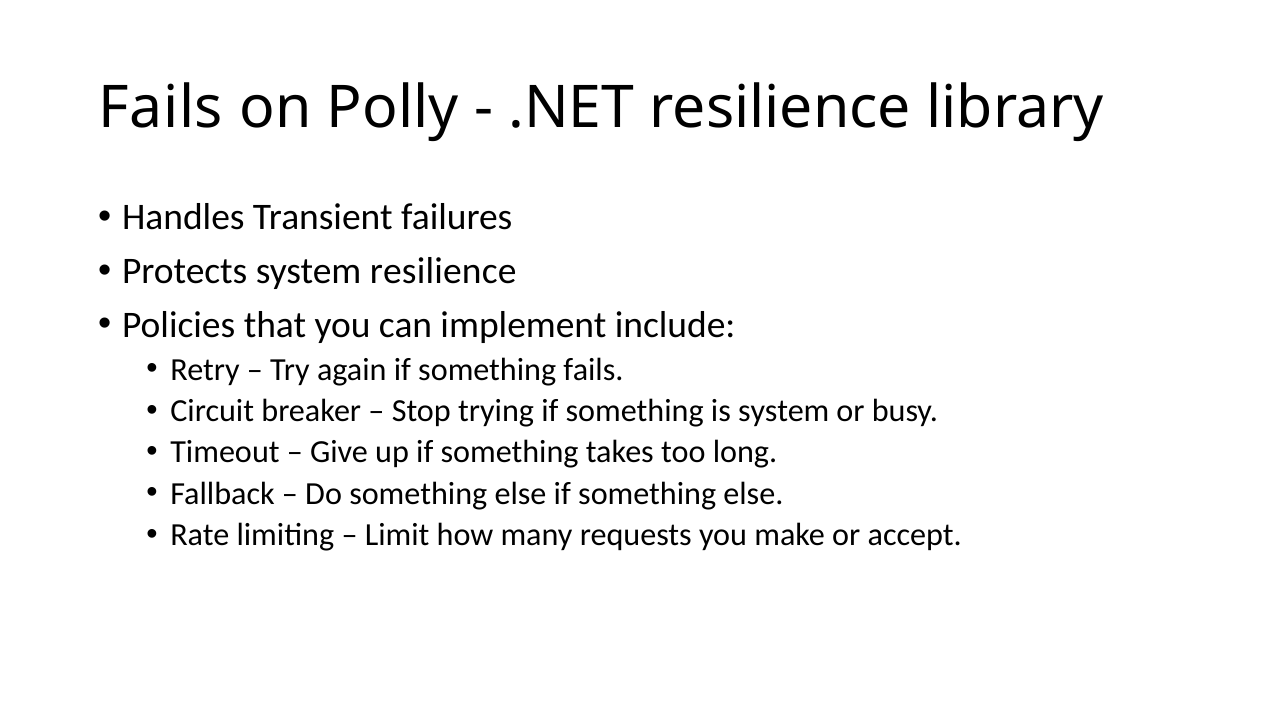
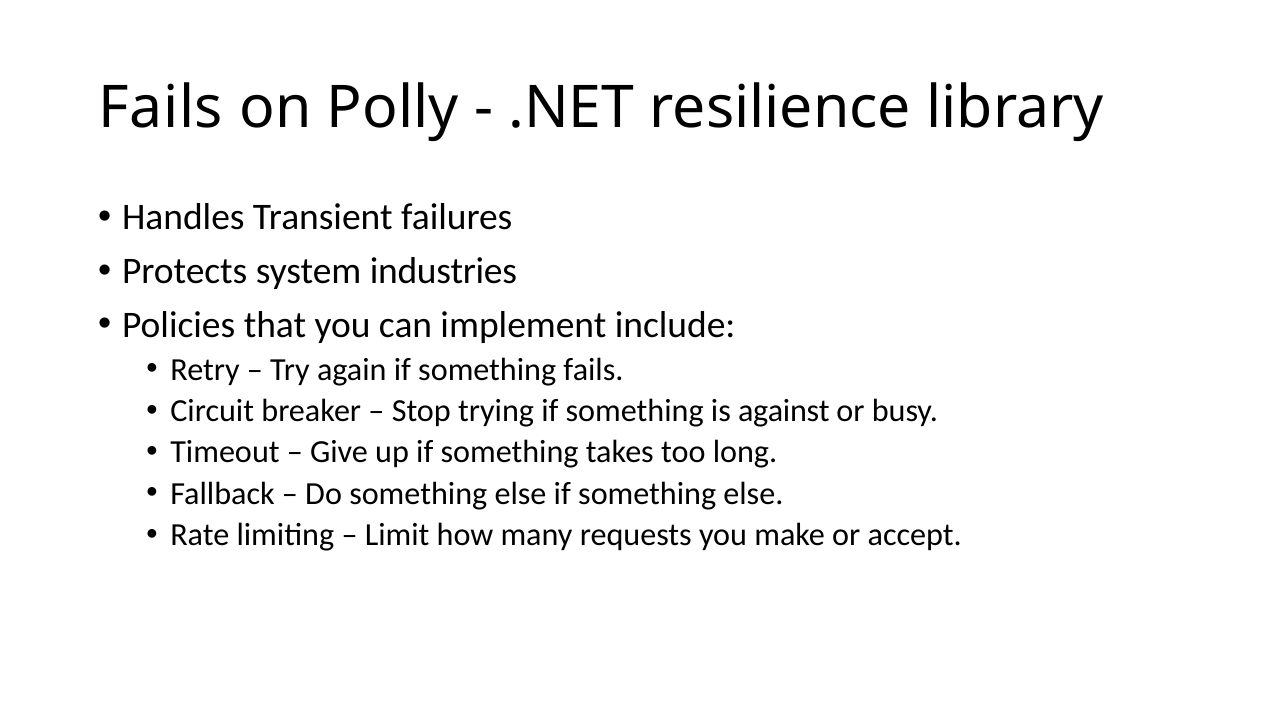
system resilience: resilience -> industries
is system: system -> against
